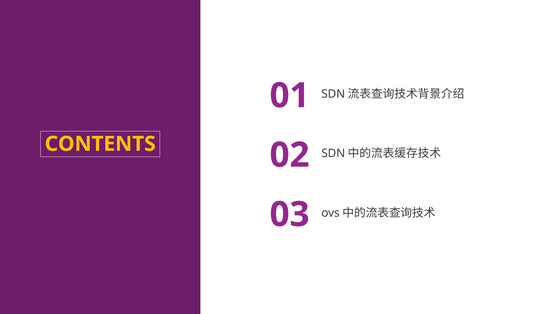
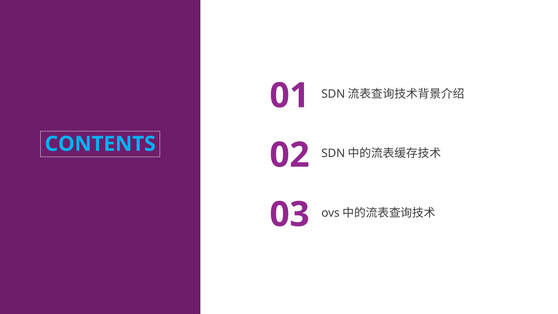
CONTENTS colour: yellow -> light blue
